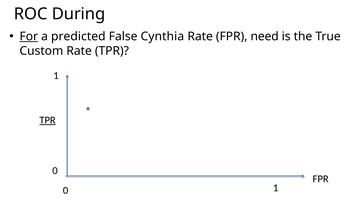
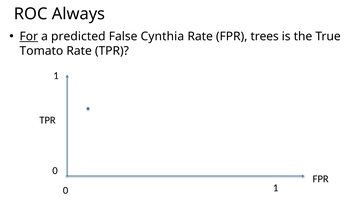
During: During -> Always
need: need -> trees
Custom: Custom -> Tomato
TPR at (48, 120) underline: present -> none
